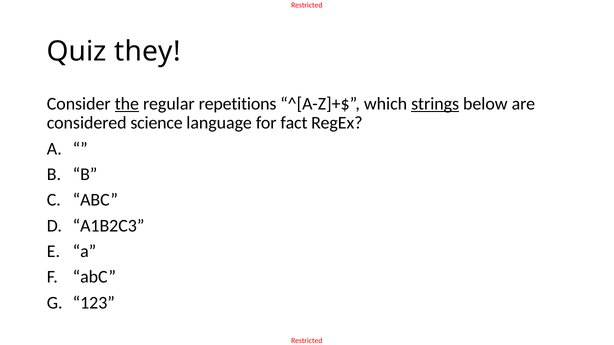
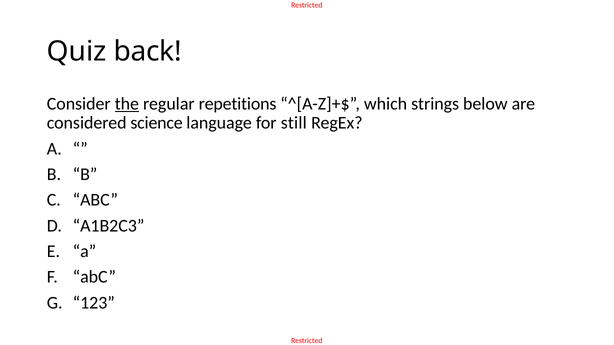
they: they -> back
strings underline: present -> none
fact: fact -> still
